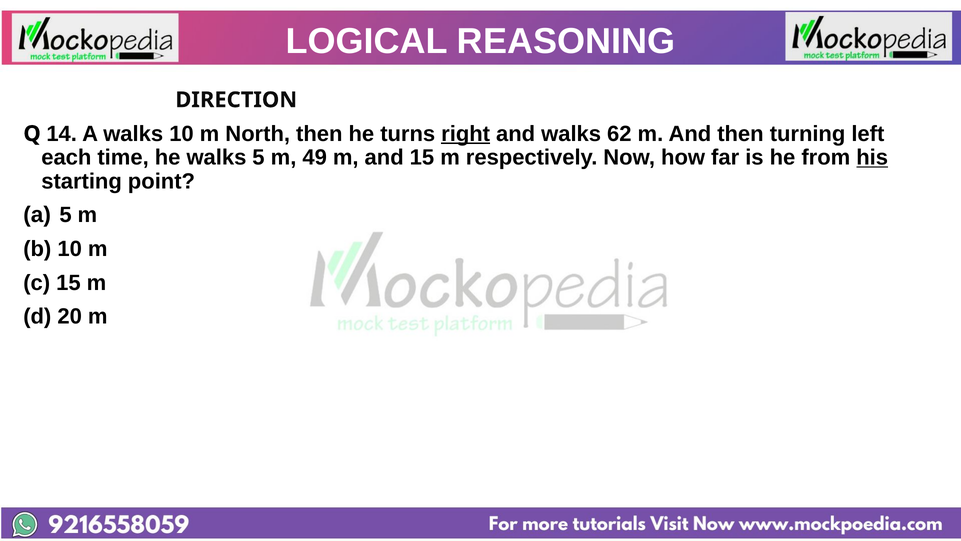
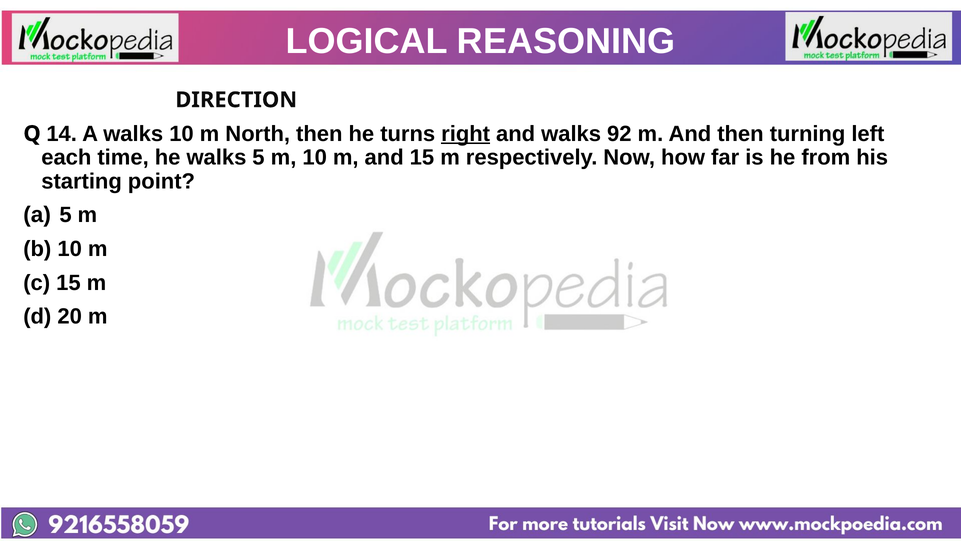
62: 62 -> 92
m 49: 49 -> 10
his underline: present -> none
